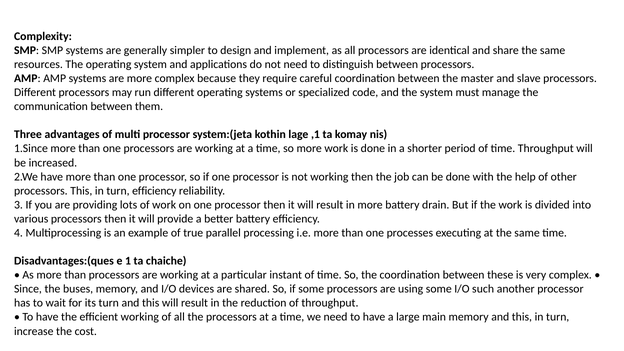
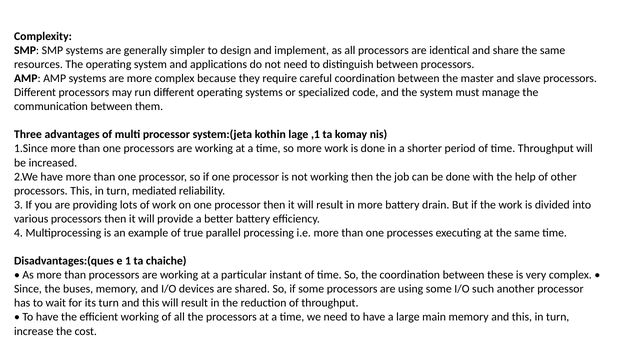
turn efficiency: efficiency -> mediated
